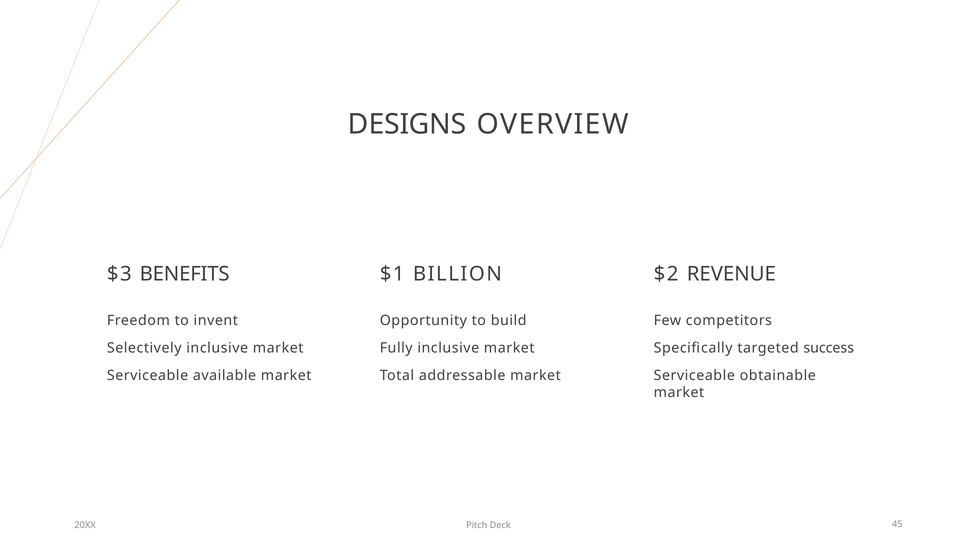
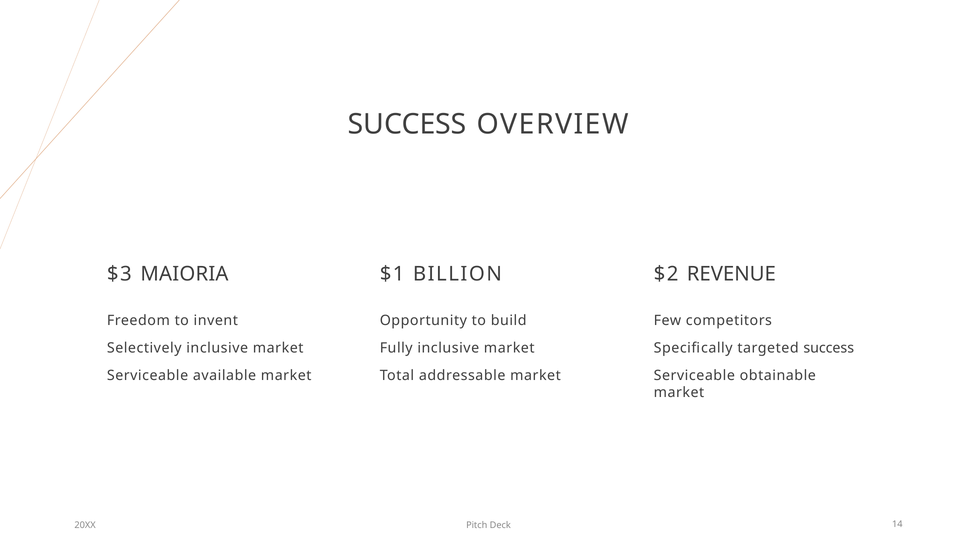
DESIGNS at (407, 124): DESIGNS -> SUCCESS
BENEFITS: BENEFITS -> MAIORIA
45: 45 -> 14
